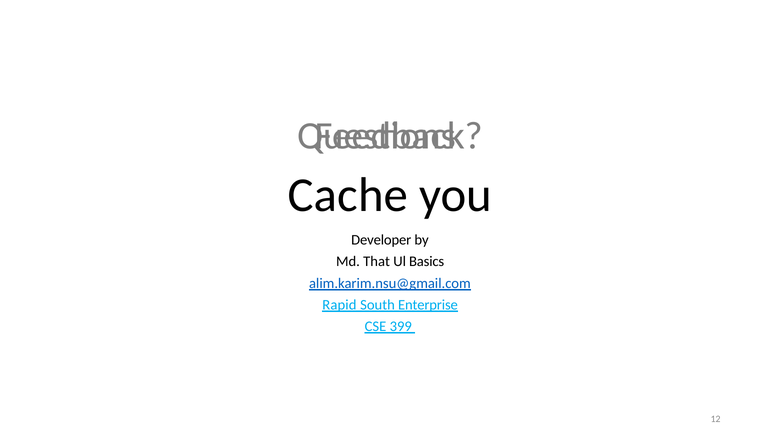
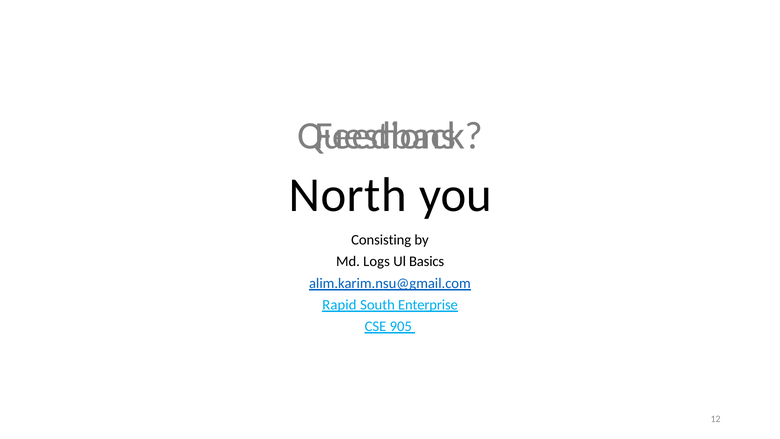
Cache: Cache -> North
Developer: Developer -> Consisting
That: That -> Logs
399: 399 -> 905
